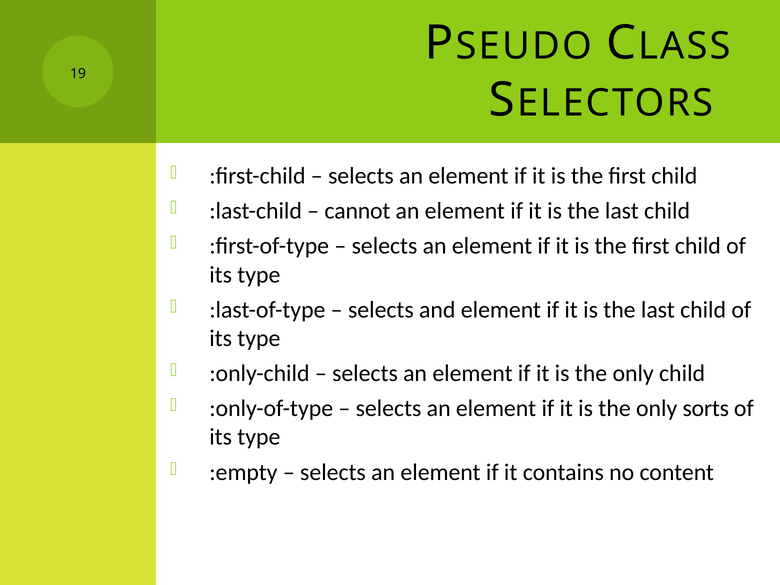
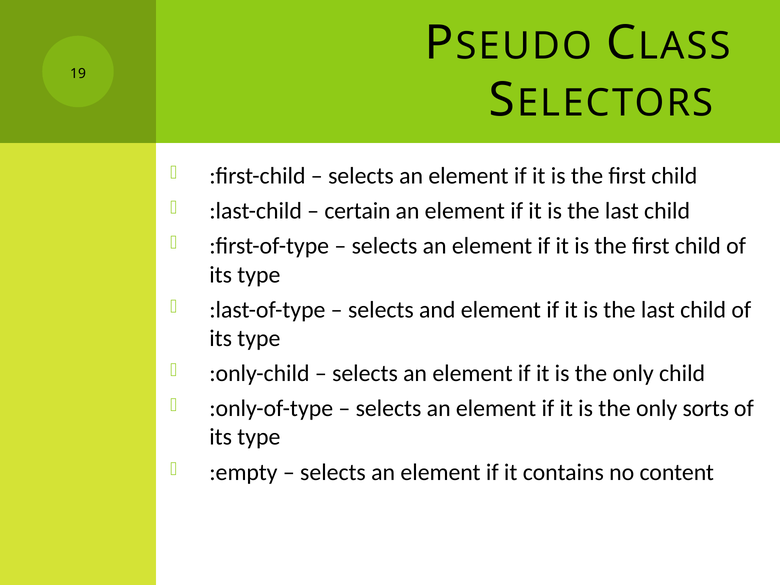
cannot: cannot -> certain
